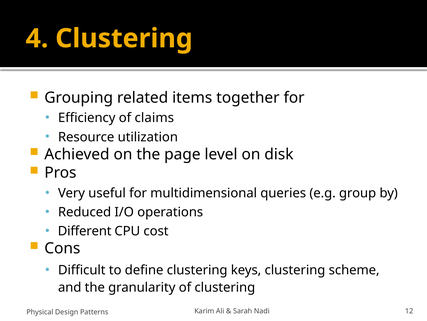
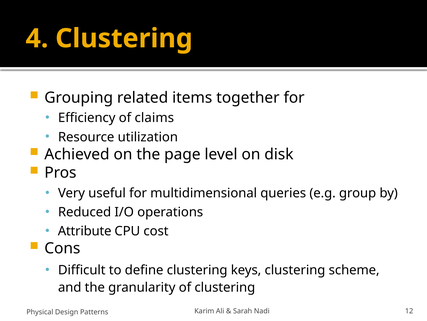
Different: Different -> Attribute
